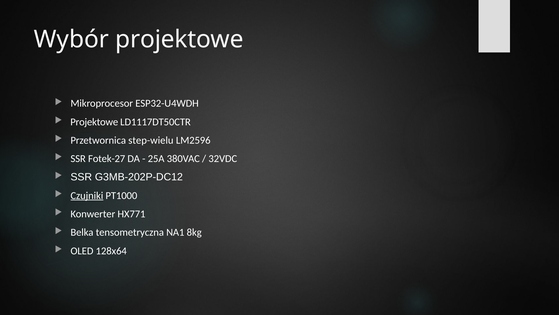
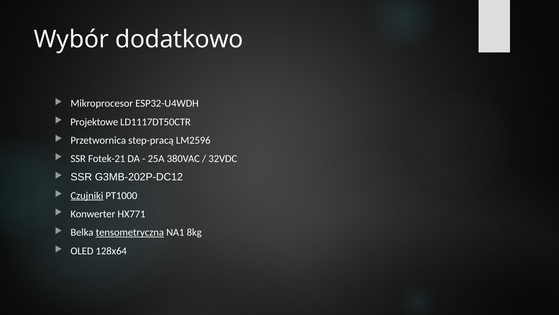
Wybór projektowe: projektowe -> dodatkowo
step-wielu: step-wielu -> step-pracą
Fotek-27: Fotek-27 -> Fotek-21
tensometryczna underline: none -> present
